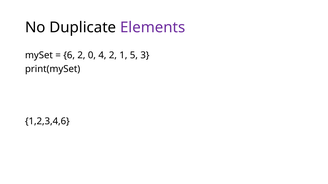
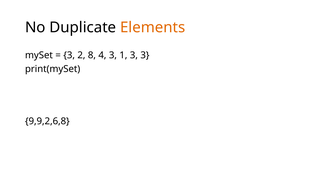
Elements colour: purple -> orange
6 at (69, 55): 6 -> 3
0: 0 -> 8
4 2: 2 -> 3
1 5: 5 -> 3
1,2,3,4,6: 1,2,3,4,6 -> 9,9,2,6,8
